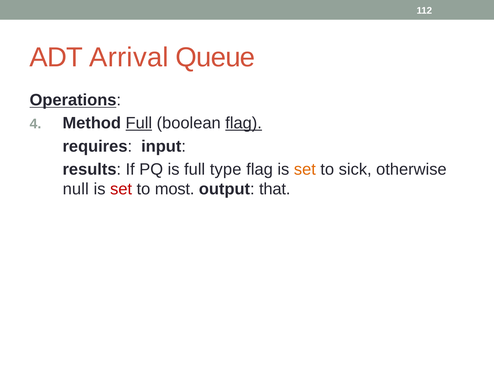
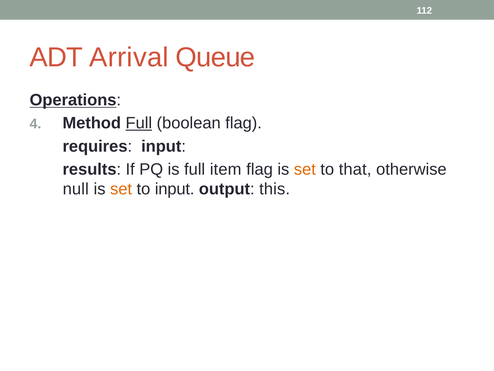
flag at (244, 123) underline: present -> none
type: type -> item
sick: sick -> that
set at (121, 189) colour: red -> orange
to most: most -> input
that: that -> this
